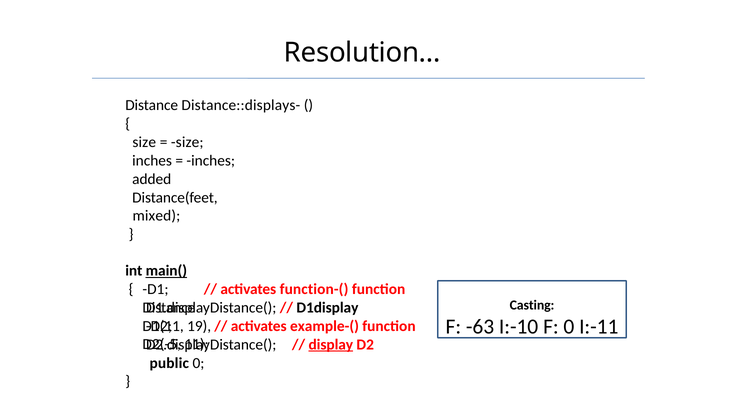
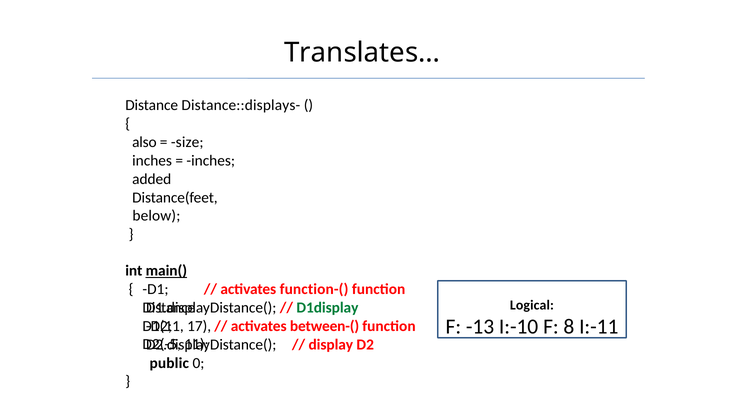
Resolution…: Resolution… -> Translates…
size at (144, 142): size -> also
mixed: mixed -> below
Casting: Casting -> Logical
D1display colour: black -> green
-63: -63 -> -13
F 0: 0 -> 8
19: 19 -> 17
example-(: example-( -> between-(
display underline: present -> none
